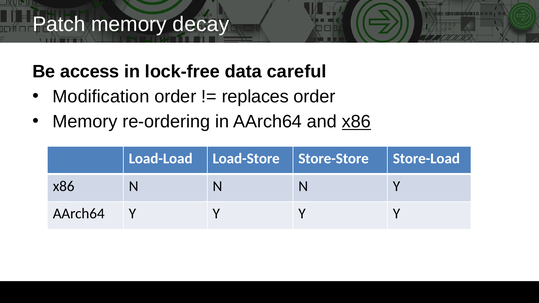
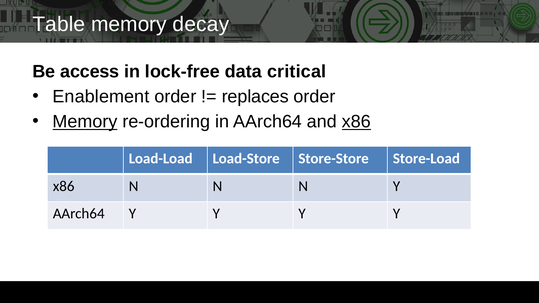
Patch: Patch -> Table
careful: careful -> critical
Modification: Modification -> Enablement
Memory at (85, 122) underline: none -> present
